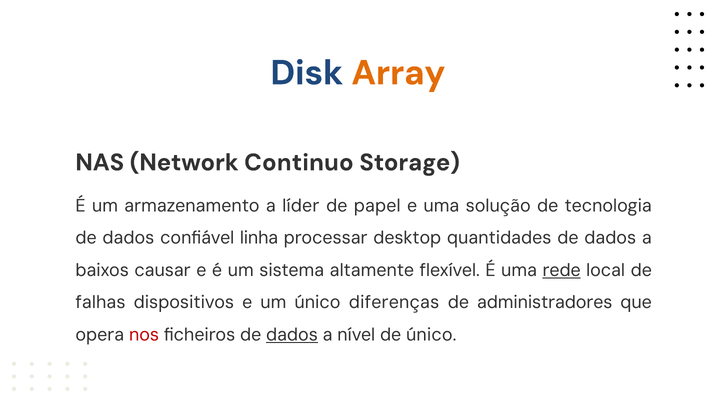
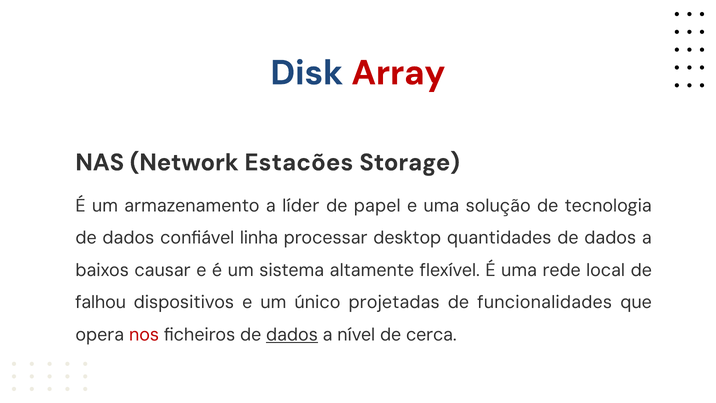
Array colour: orange -> red
Continuo: Continuo -> Estacões
rede underline: present -> none
falhas: falhas -> falhou
diferenças: diferenças -> projetadas
administradores: administradores -> funcionalidades
de único: único -> cerca
